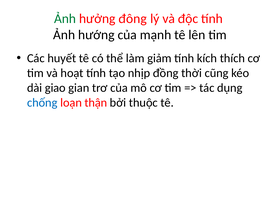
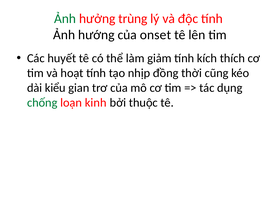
đông: đông -> trùng
mạnh: mạnh -> onset
giao: giao -> kiểu
chống colour: blue -> green
thận: thận -> kinh
